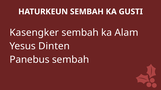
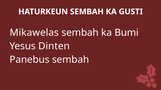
Kasengker: Kasengker -> Mikawelas
Alam: Alam -> Bumi
